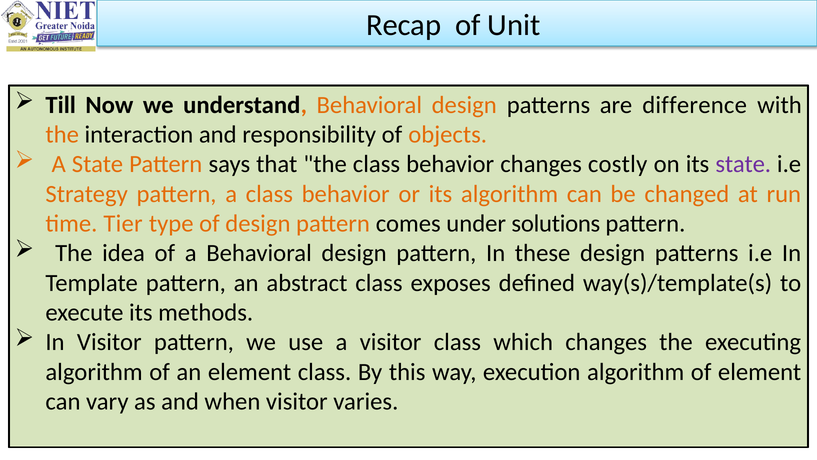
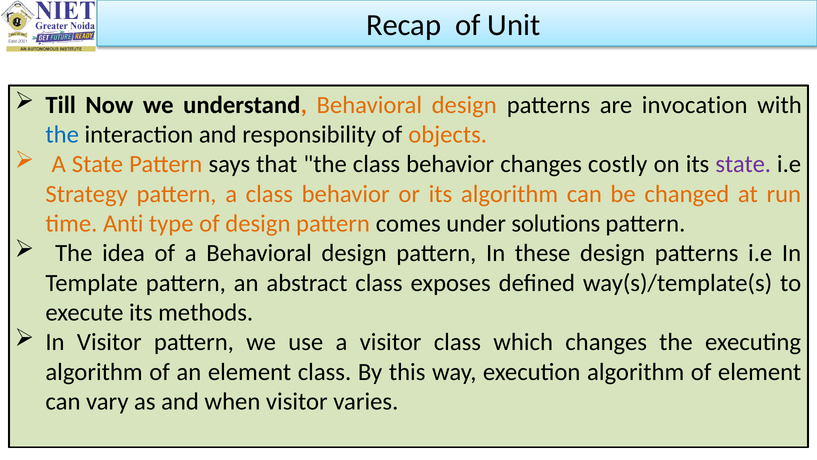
difference: difference -> invocation
the at (62, 135) colour: orange -> blue
Tier: Tier -> Anti
